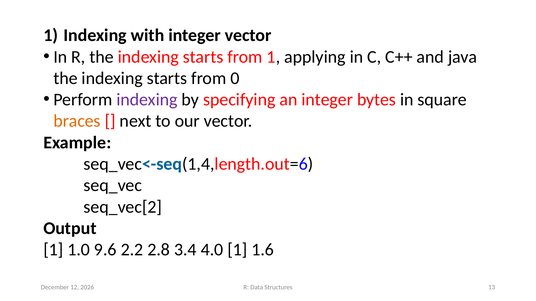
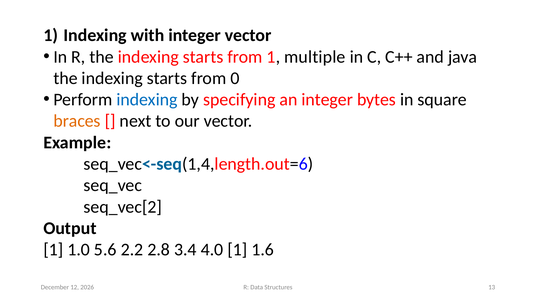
applying: applying -> multiple
indexing at (147, 100) colour: purple -> blue
9.6: 9.6 -> 5.6
